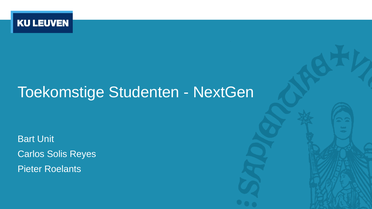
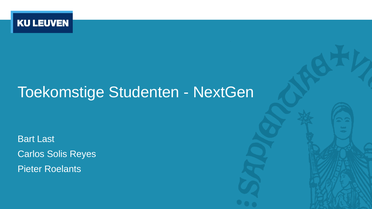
Unit: Unit -> Last
